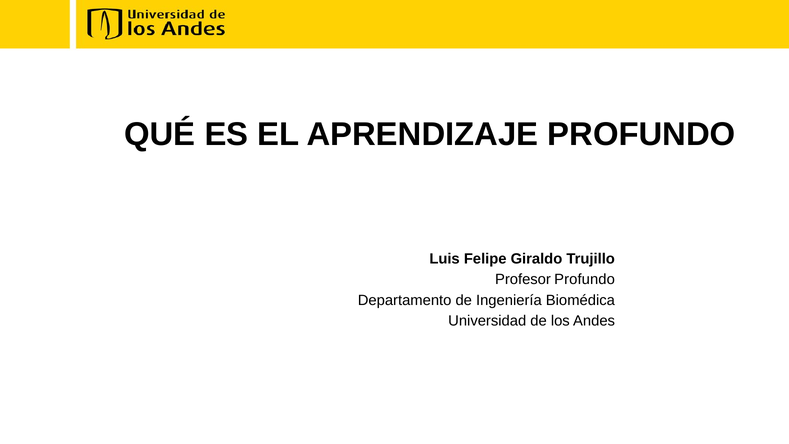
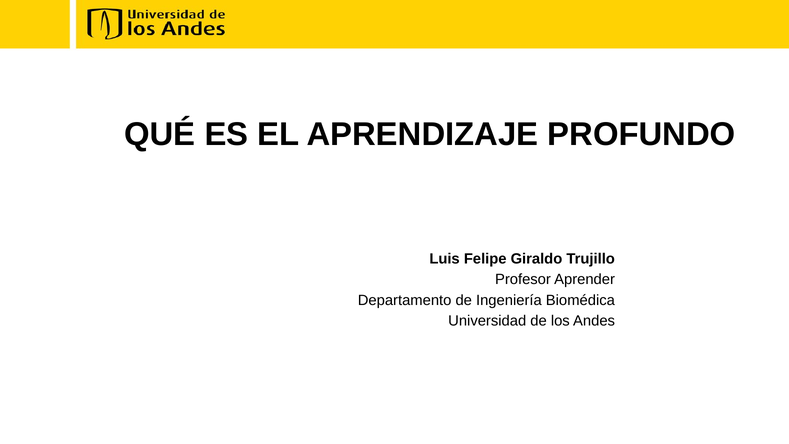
Profesor Profundo: Profundo -> Aprender
